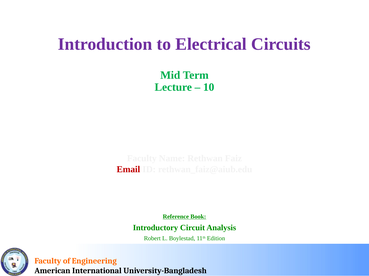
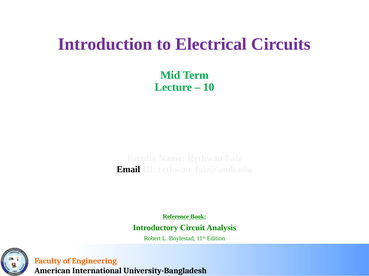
Email colour: red -> black
